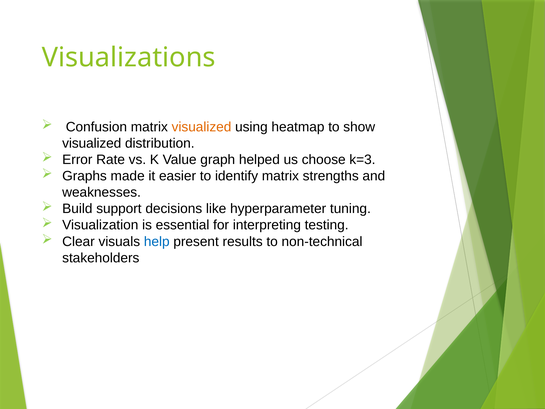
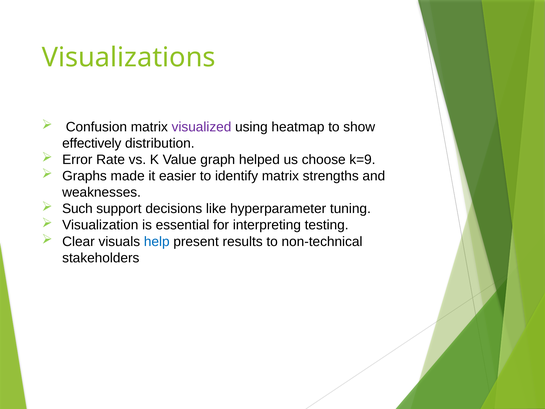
visualized at (202, 127) colour: orange -> purple
visualized at (92, 143): visualized -> effectively
k=3: k=3 -> k=9
Build: Build -> Such
